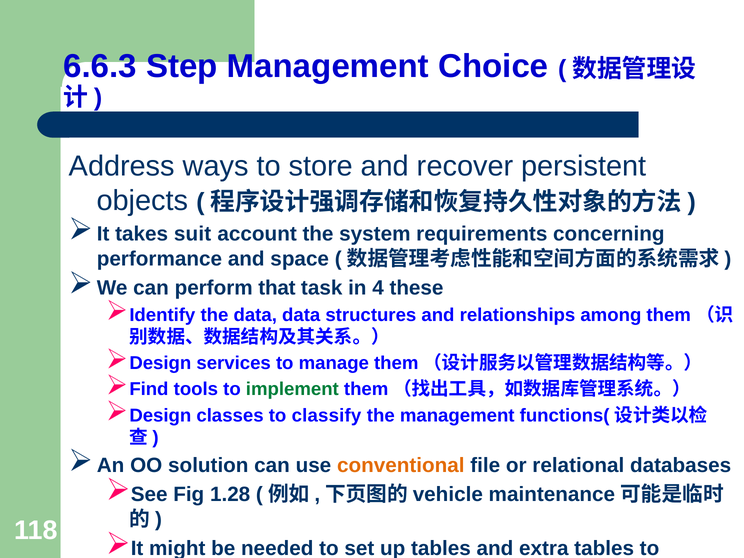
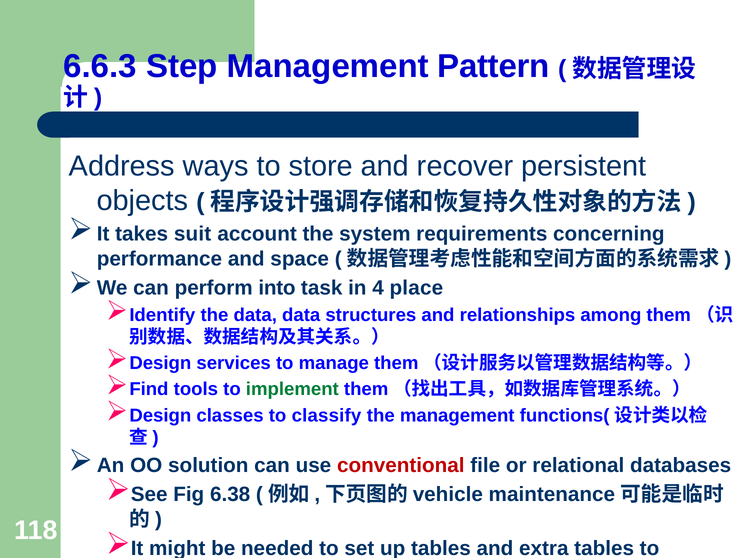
Choice: Choice -> Pattern
that: that -> into
these: these -> place
conventional colour: orange -> red
1.28: 1.28 -> 6.38
